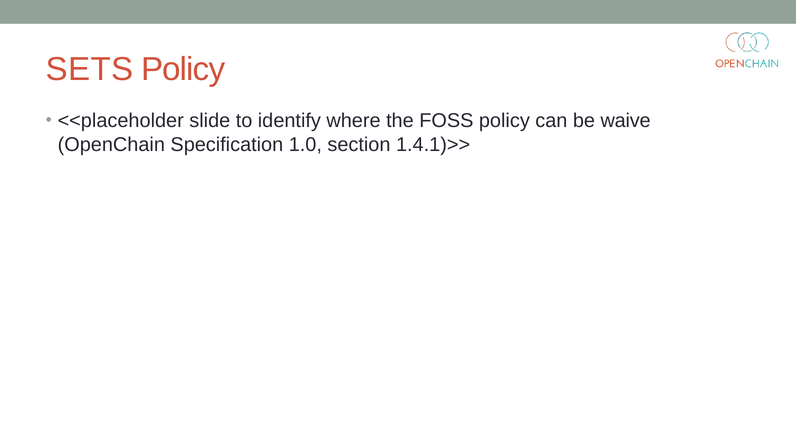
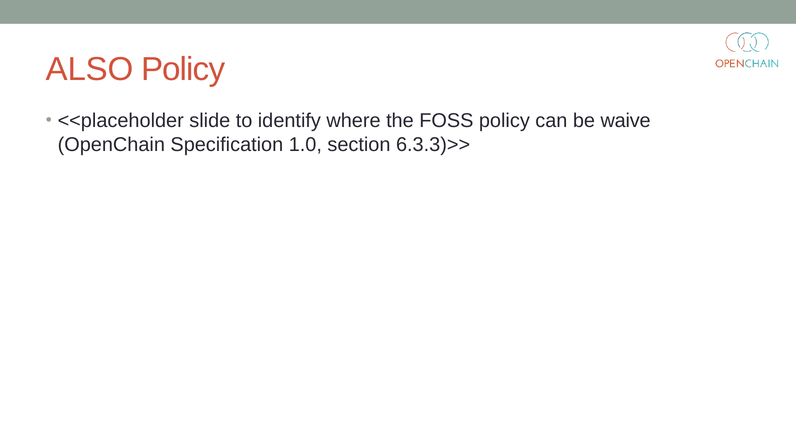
SETS: SETS -> ALSO
1.4.1)>>: 1.4.1)>> -> 6.3.3)>>
